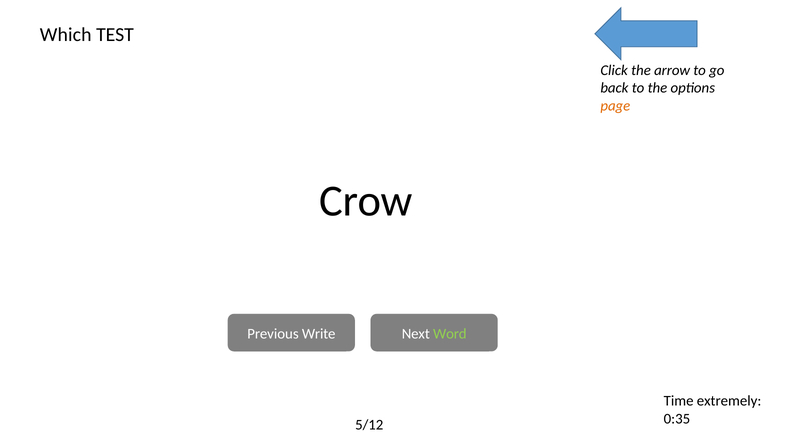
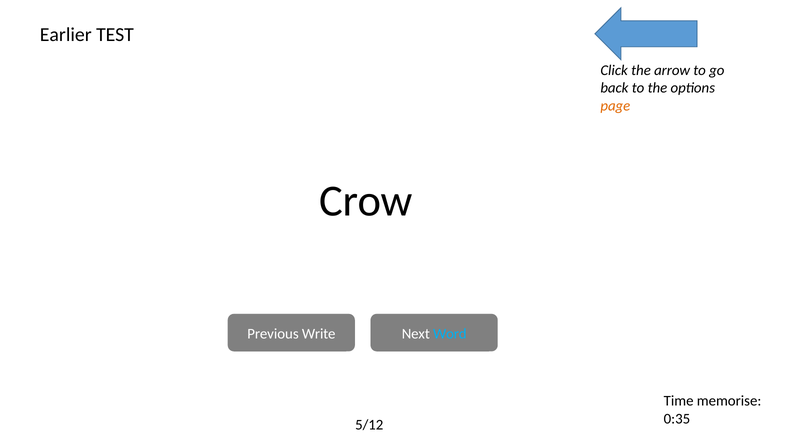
Which: Which -> Earlier
Word colour: light green -> light blue
extremely: extremely -> memorise
